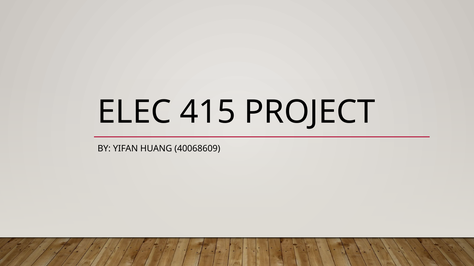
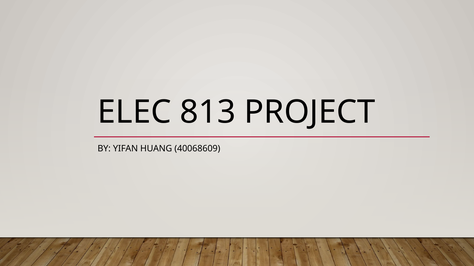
415: 415 -> 813
